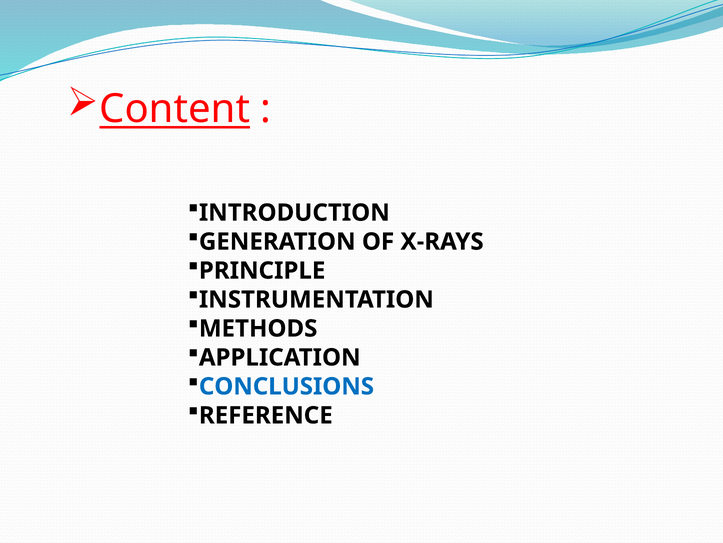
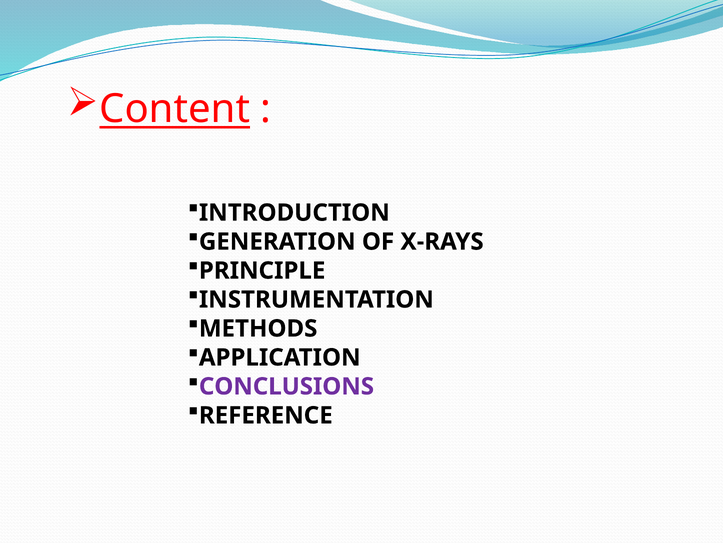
CONCLUSIONS colour: blue -> purple
